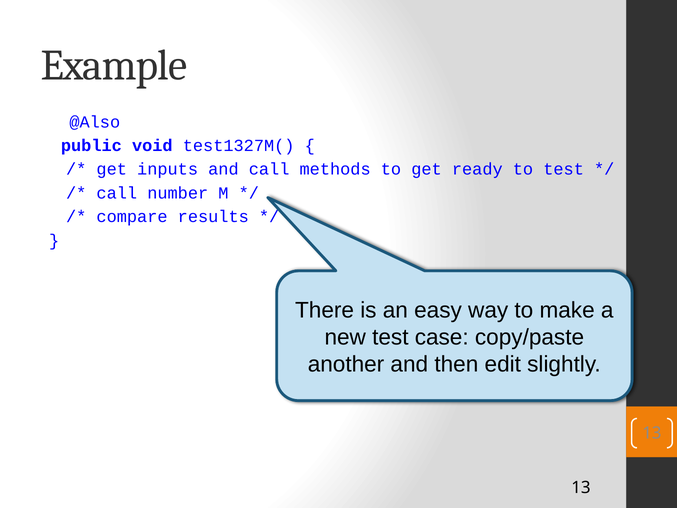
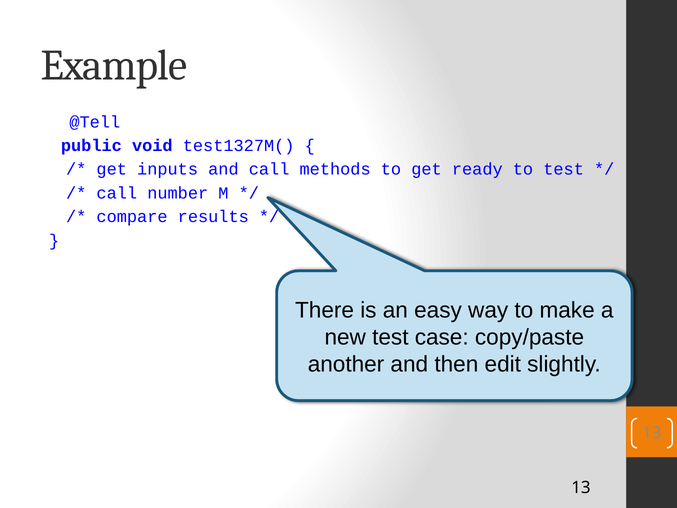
@Also: @Also -> @Tell
